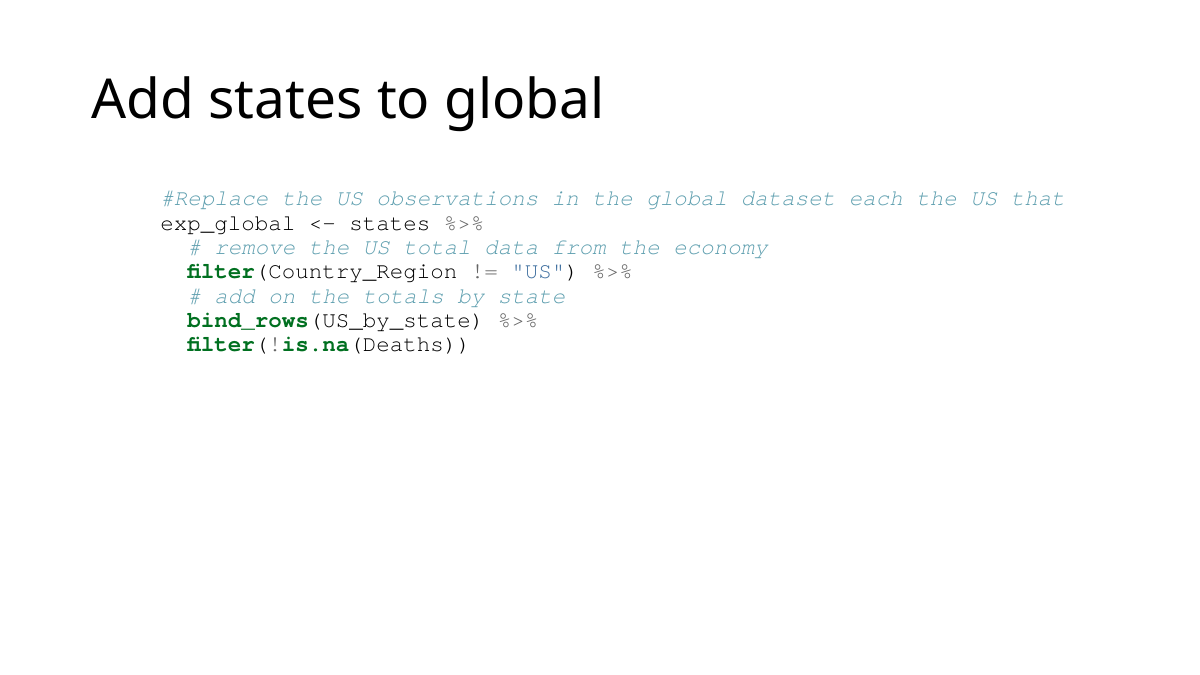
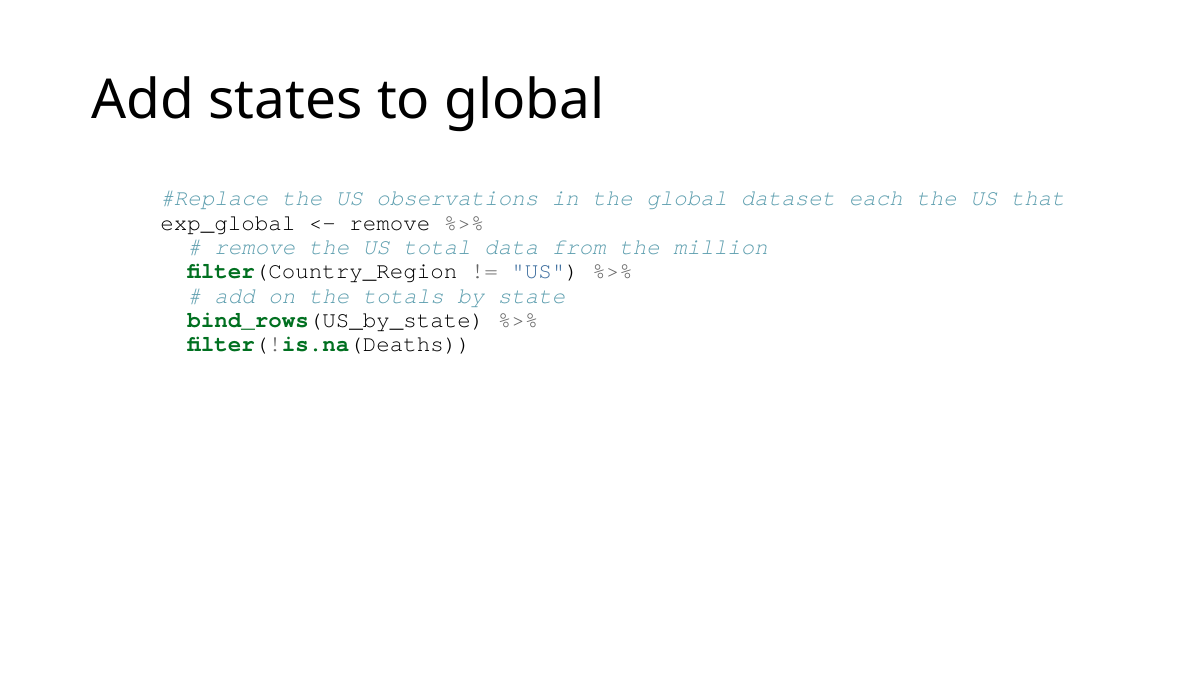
states at (390, 223): states -> remove
economy: economy -> million
